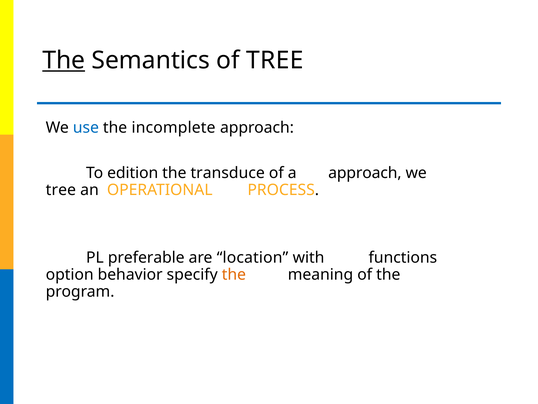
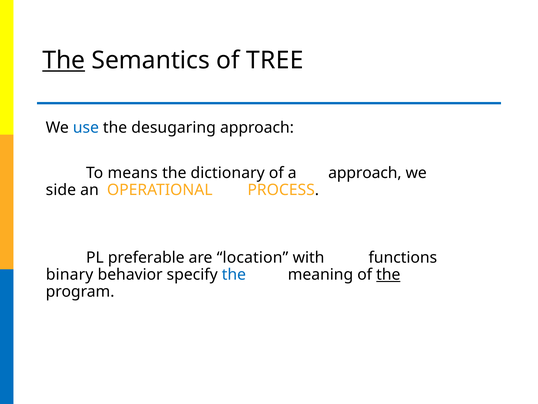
incomplete: incomplete -> desugaring
edition: edition -> means
transduce: transduce -> dictionary
tree at (61, 190): tree -> side
option: option -> binary
the at (234, 274) colour: orange -> blue
the at (388, 274) underline: none -> present
